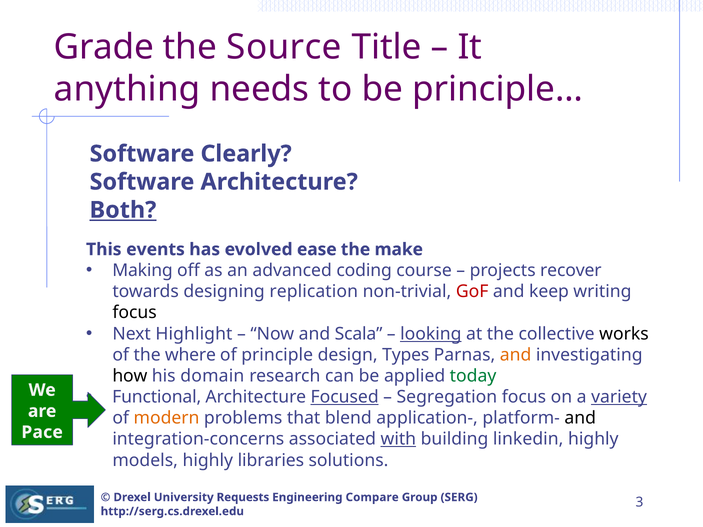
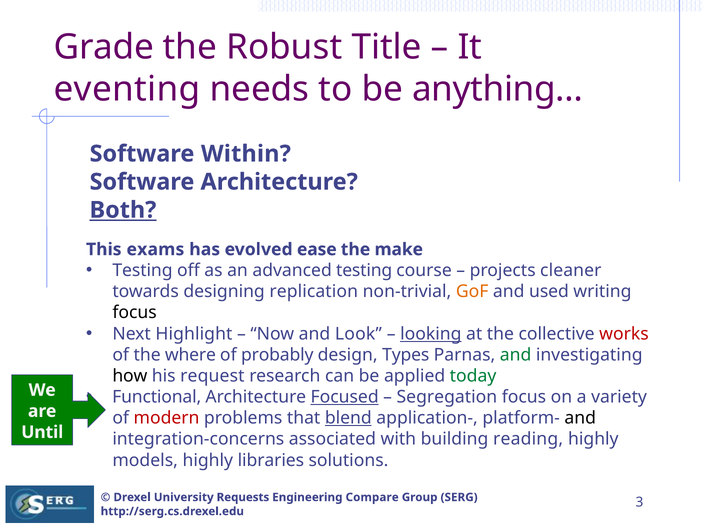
Source: Source -> Robust
anything: anything -> eventing
principle…: principle… -> anything…
Clearly: Clearly -> Within
events: events -> exams
Making at (143, 271): Making -> Testing
advanced coding: coding -> testing
recover: recover -> cleaner
GoF colour: red -> orange
keep: keep -> used
Scala: Scala -> Look
works colour: black -> red
principle: principle -> probably
and at (516, 355) colour: orange -> green
domain: domain -> request
variety underline: present -> none
modern colour: orange -> red
blend underline: none -> present
Pace: Pace -> Until
with underline: present -> none
linkedin: linkedin -> reading
